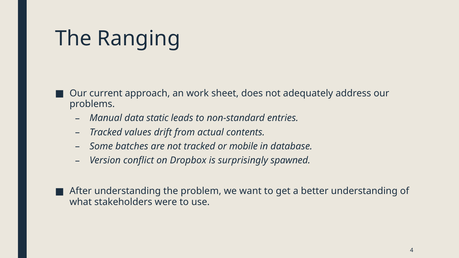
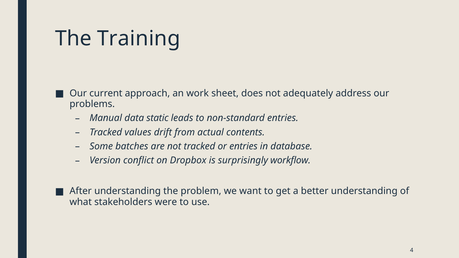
Ranging: Ranging -> Training
or mobile: mobile -> entries
spawned: spawned -> workflow
